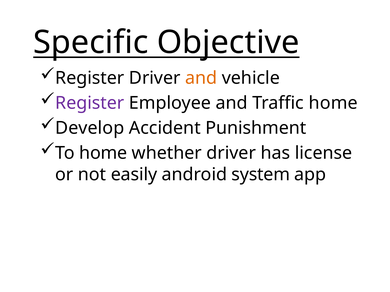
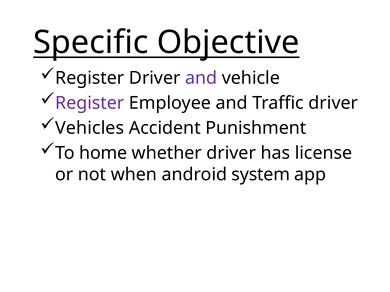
and at (201, 78) colour: orange -> purple
Traffic home: home -> driver
Develop: Develop -> Vehicles
easily: easily -> when
